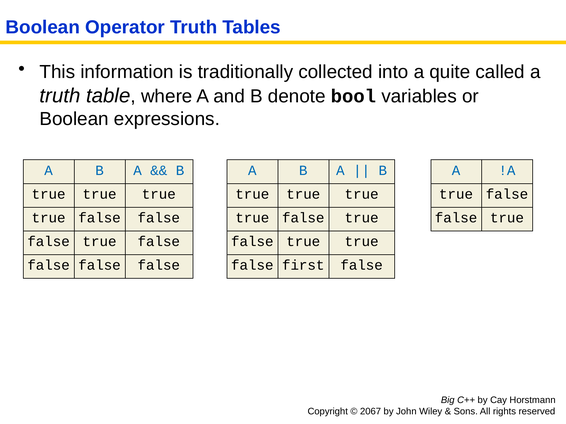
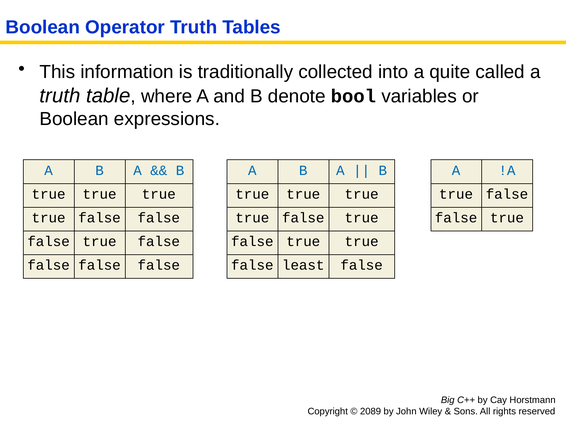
first: first -> least
2067: 2067 -> 2089
